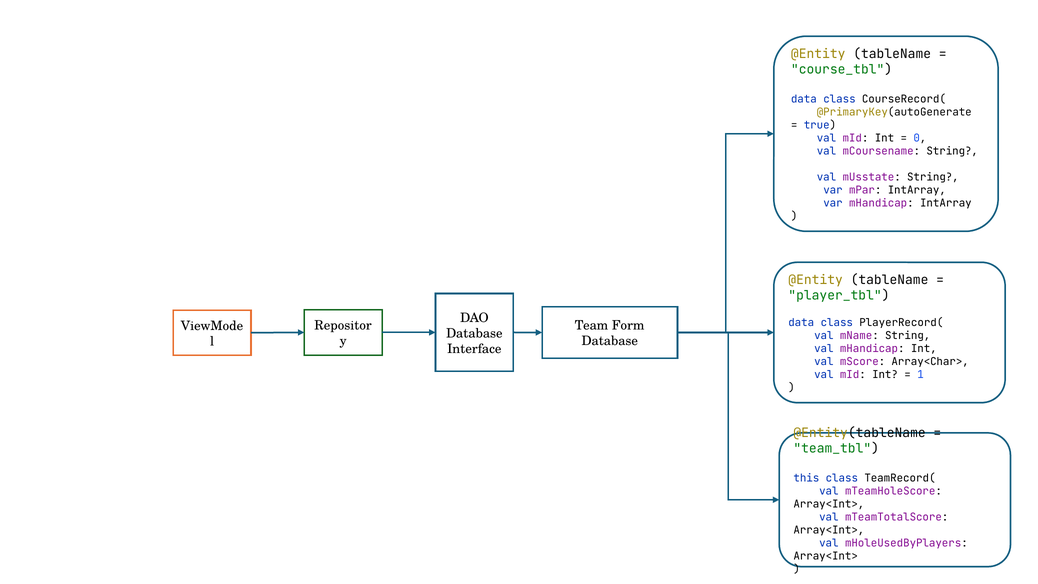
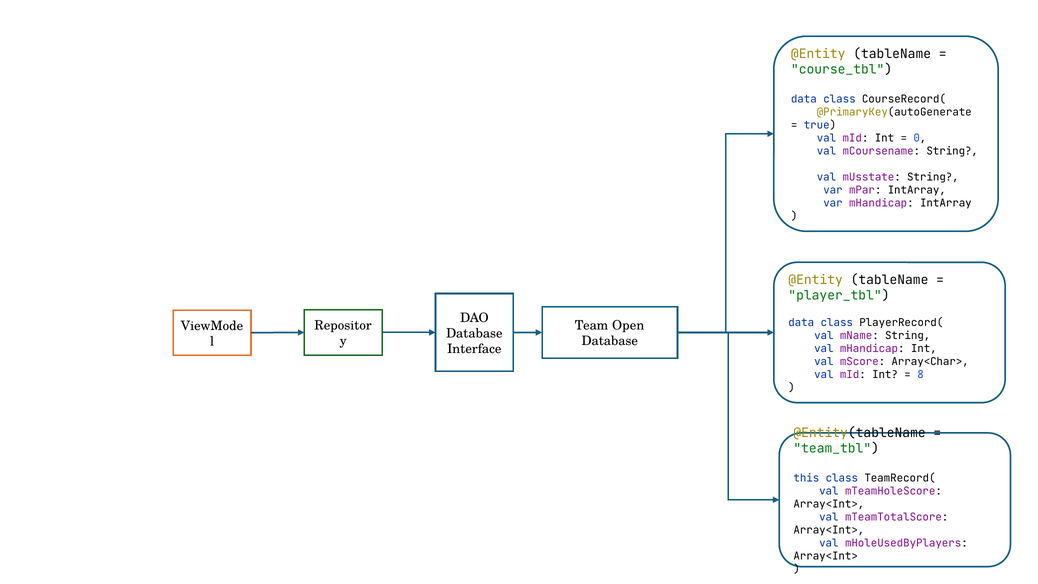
Form: Form -> Open
1: 1 -> 8
